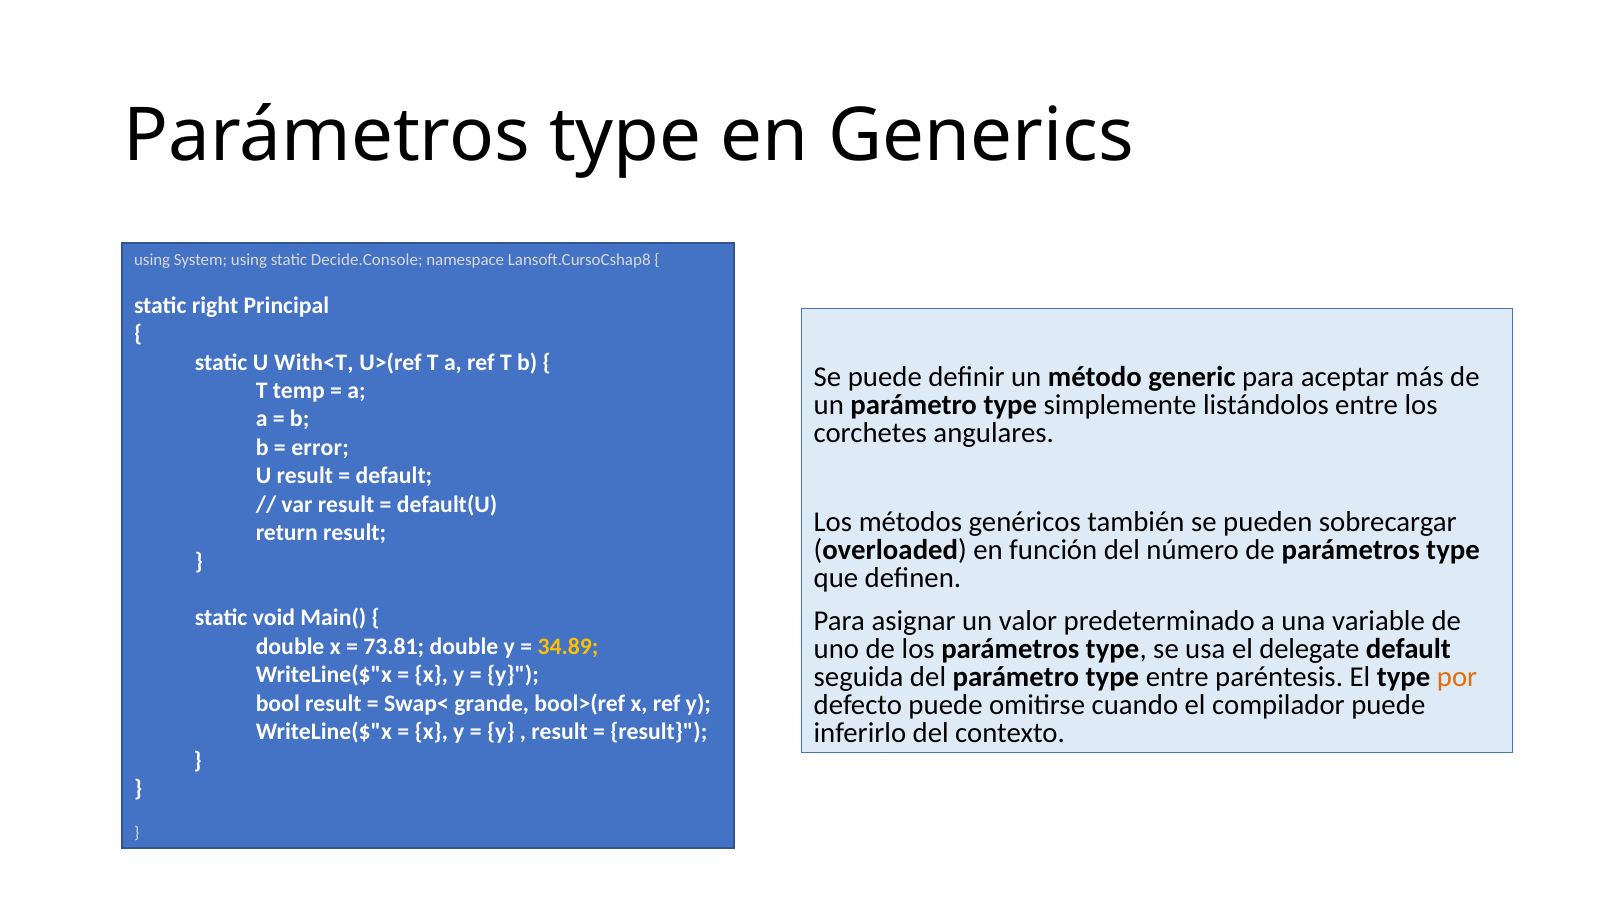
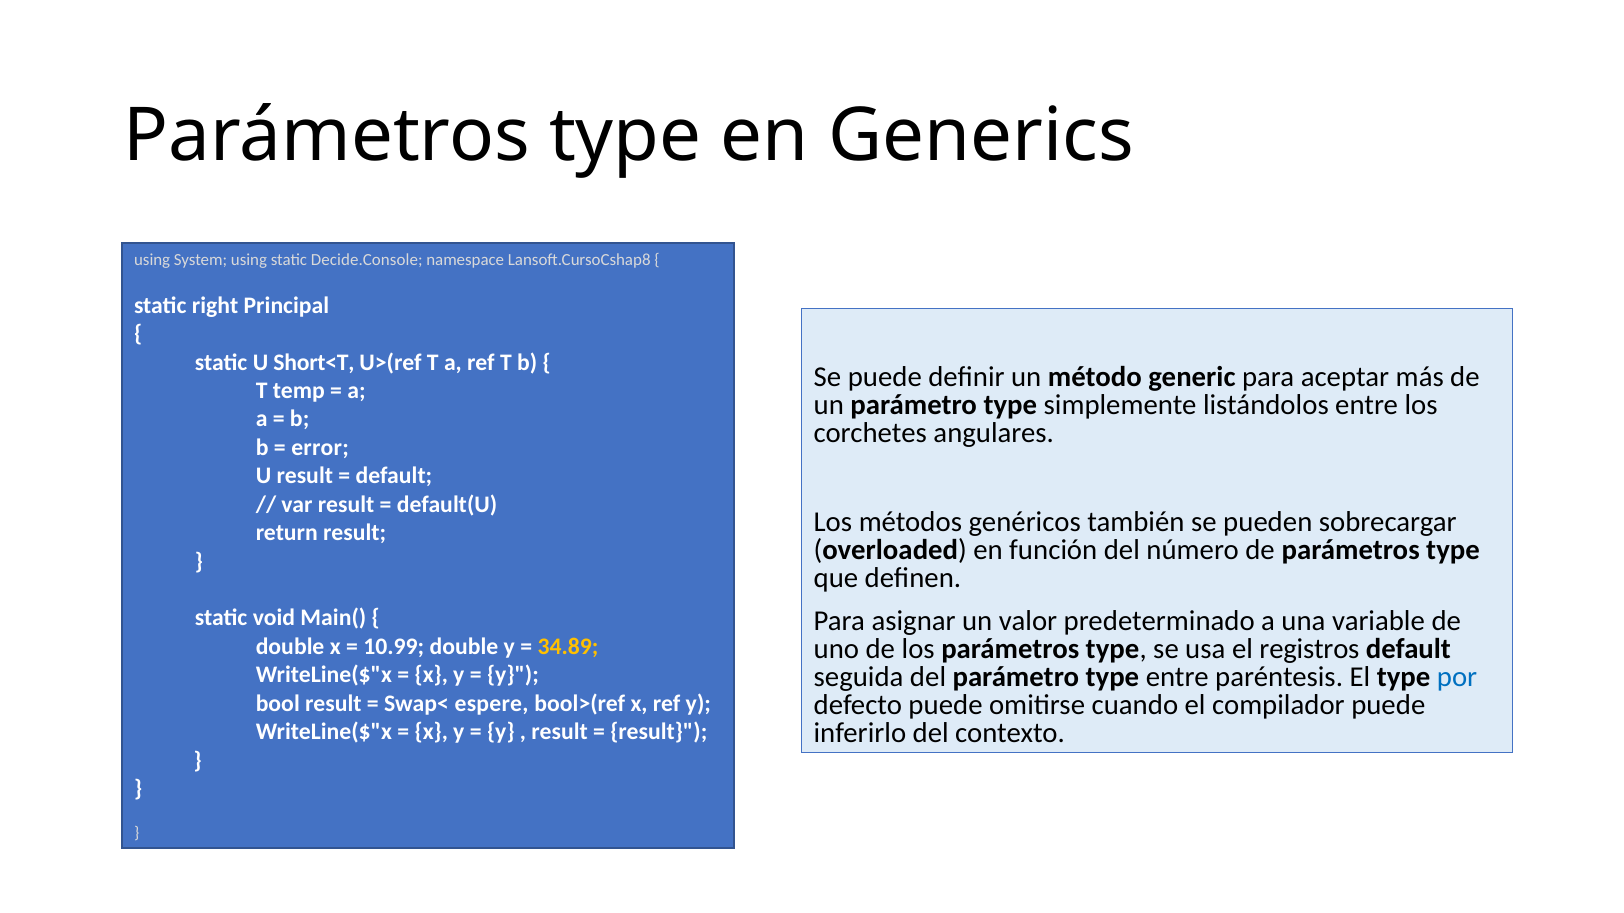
With<T: With<T -> Short<T
73.81: 73.81 -> 10.99
delegate: delegate -> registros
por colour: orange -> blue
grande: grande -> espere
